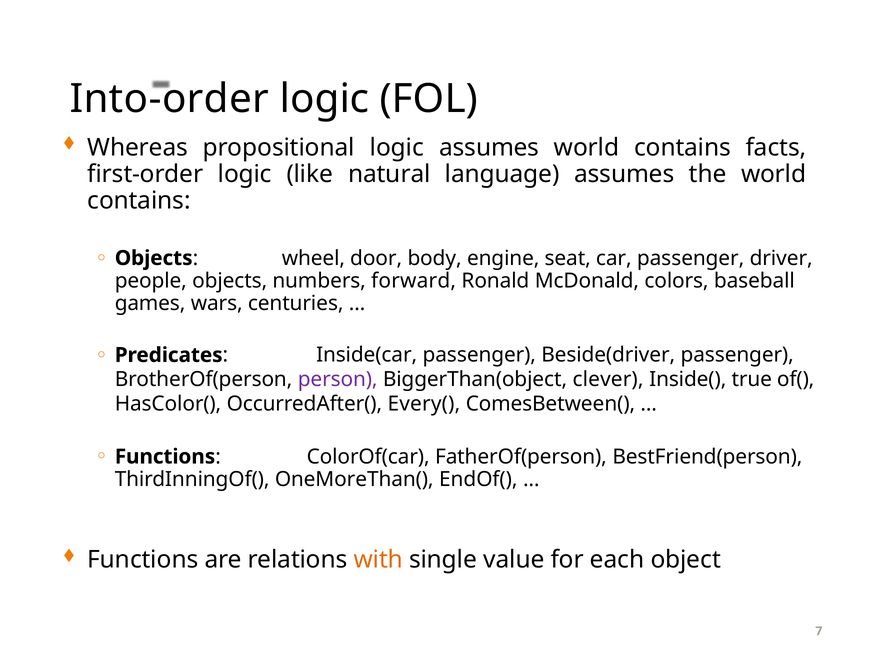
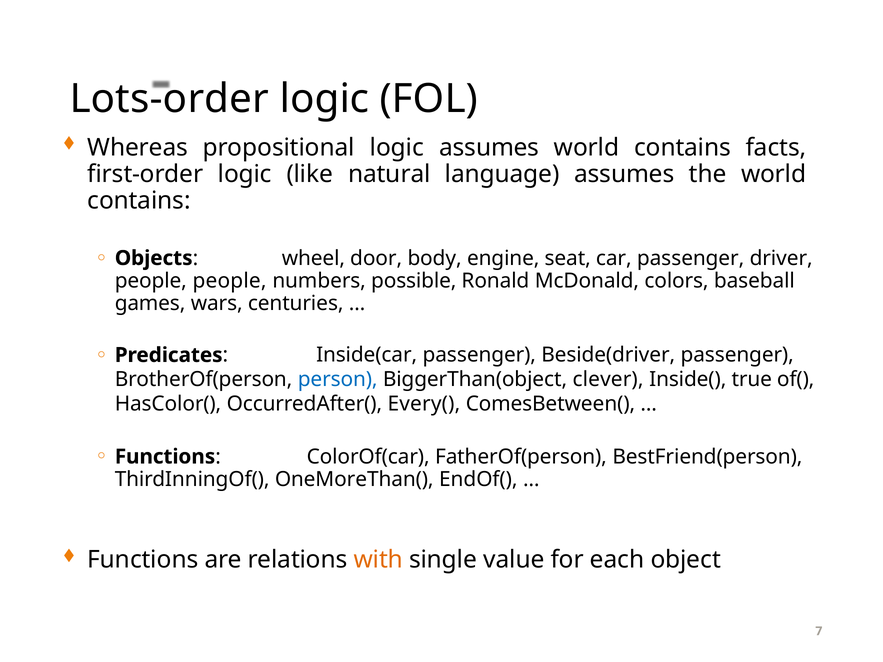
Into-order: Into-order -> Lots-order
people objects: objects -> people
forward: forward -> possible
person colour: purple -> blue
